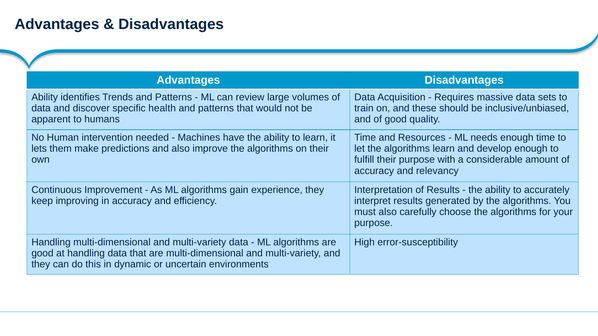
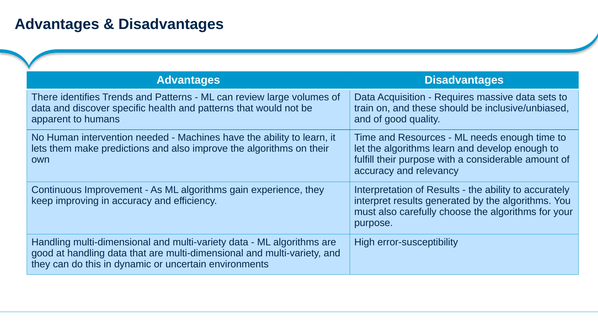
Ability at (45, 97): Ability -> There
